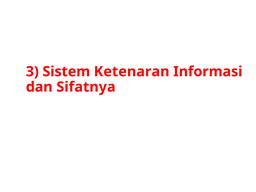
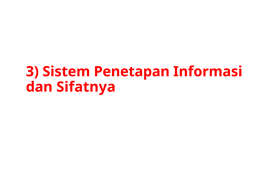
Ketenaran: Ketenaran -> Penetapan
